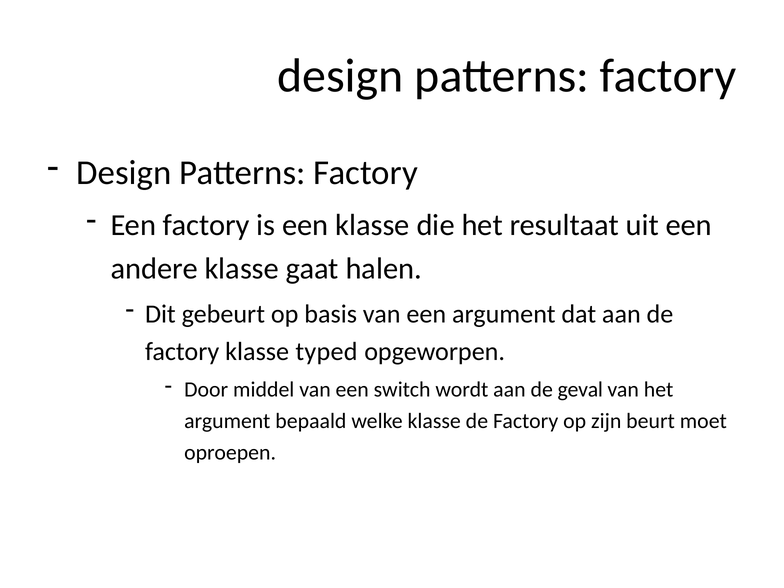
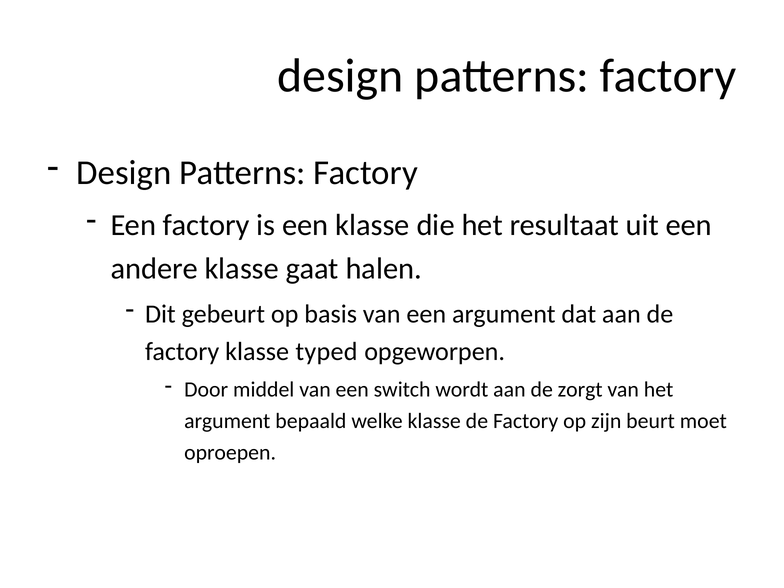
geval: geval -> zorgt
